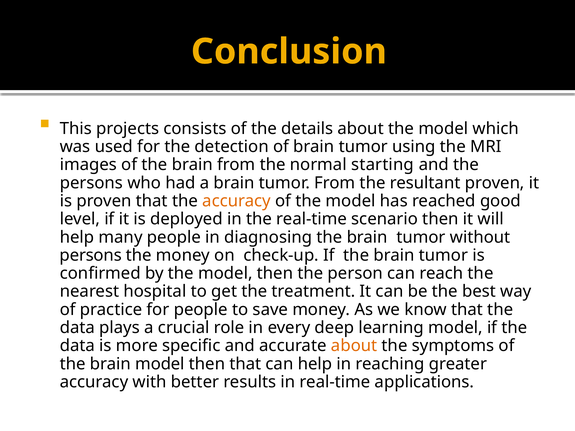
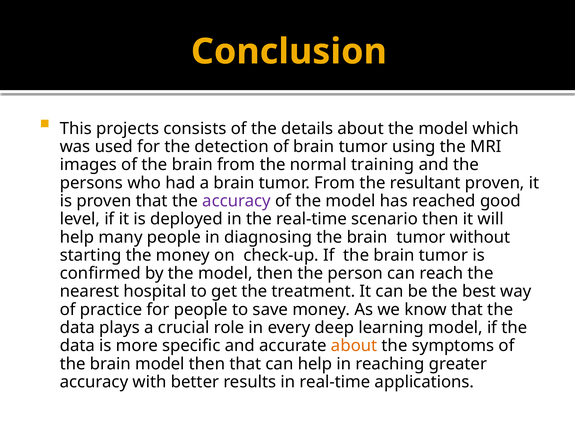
starting: starting -> training
accuracy at (237, 201) colour: orange -> purple
persons at (91, 255): persons -> starting
